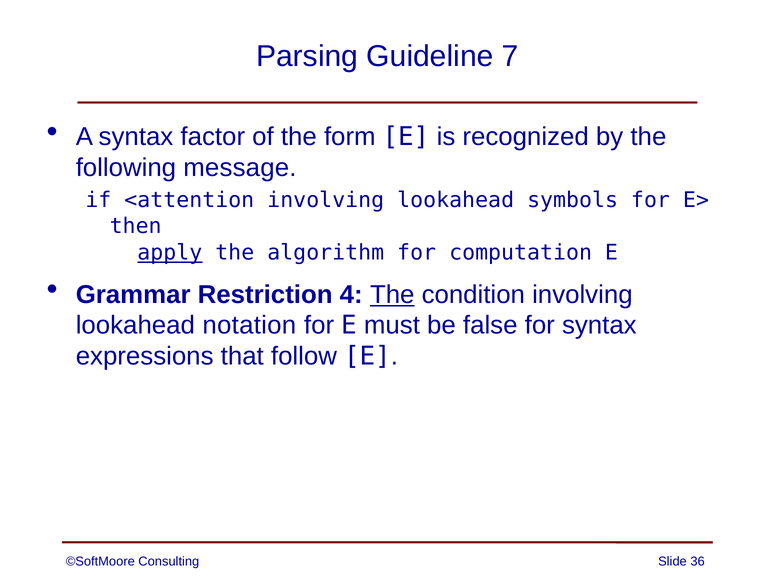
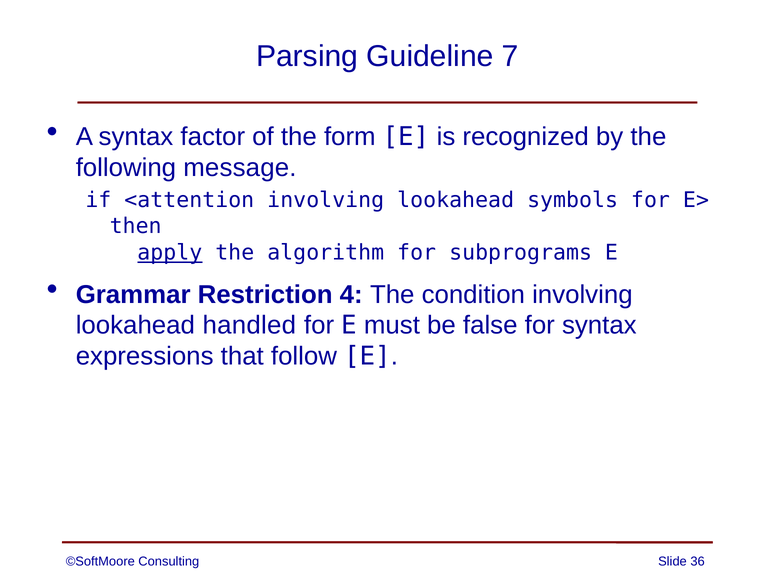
computation: computation -> subprograms
The at (392, 295) underline: present -> none
notation: notation -> handled
